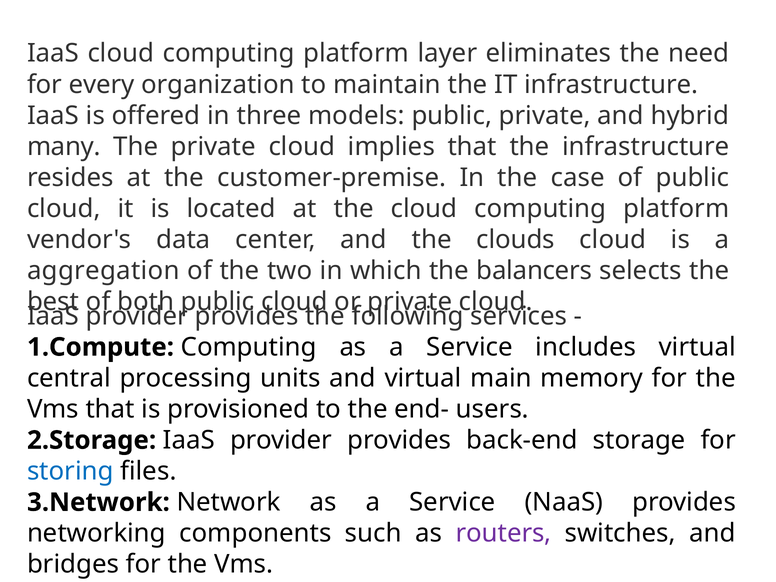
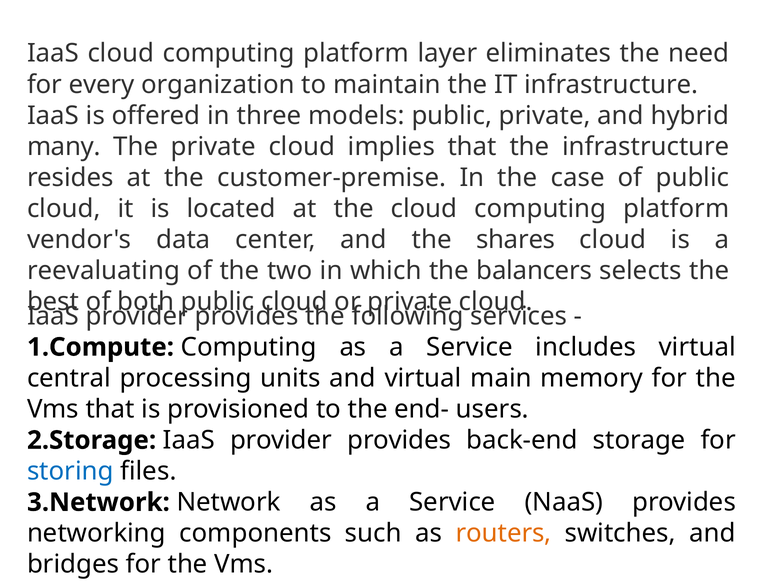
clouds: clouds -> shares
aggregation: aggregation -> reevaluating
routers colour: purple -> orange
